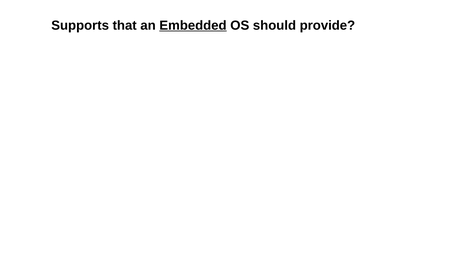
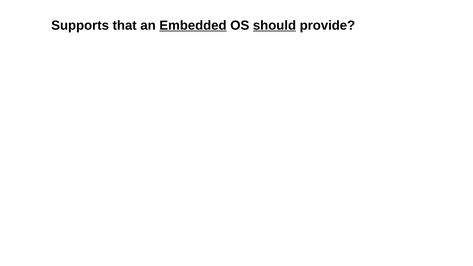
should underline: none -> present
